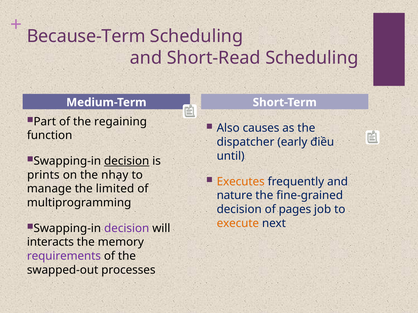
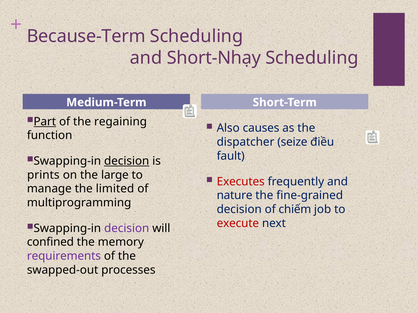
Short-Read: Short-Read -> Short-Nhạy
Part underline: none -> present
early: early -> seize
until: until -> fault
nhạy: nhạy -> large
Executes colour: orange -> red
pages: pages -> chiếm
execute colour: orange -> red
interacts: interacts -> confined
